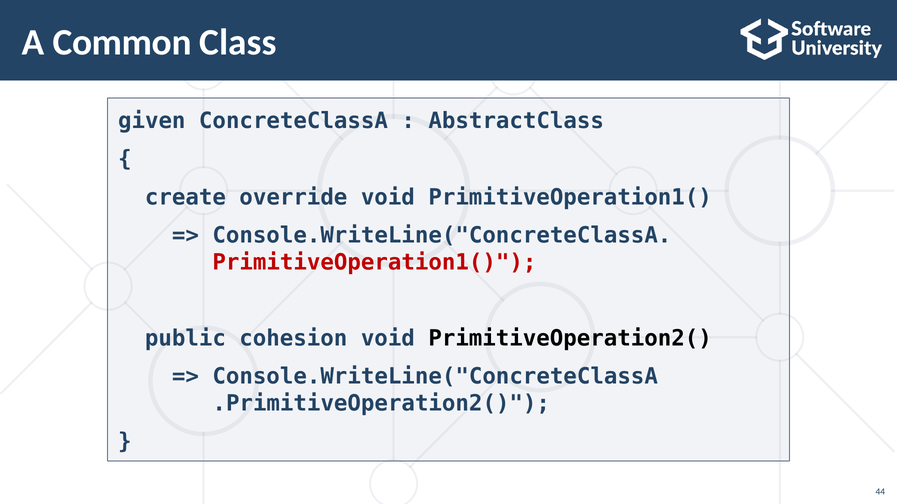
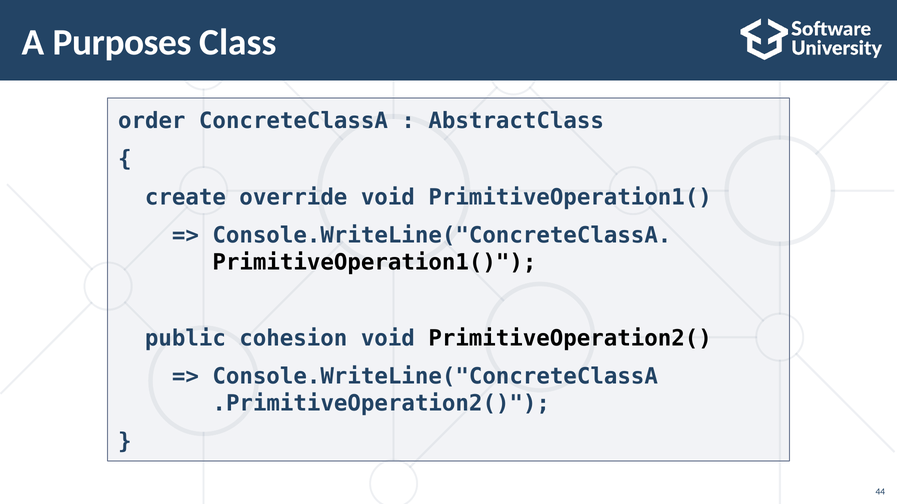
Common: Common -> Purposes
given: given -> order
PrimitiveOperation1( at (374, 262) colour: red -> black
